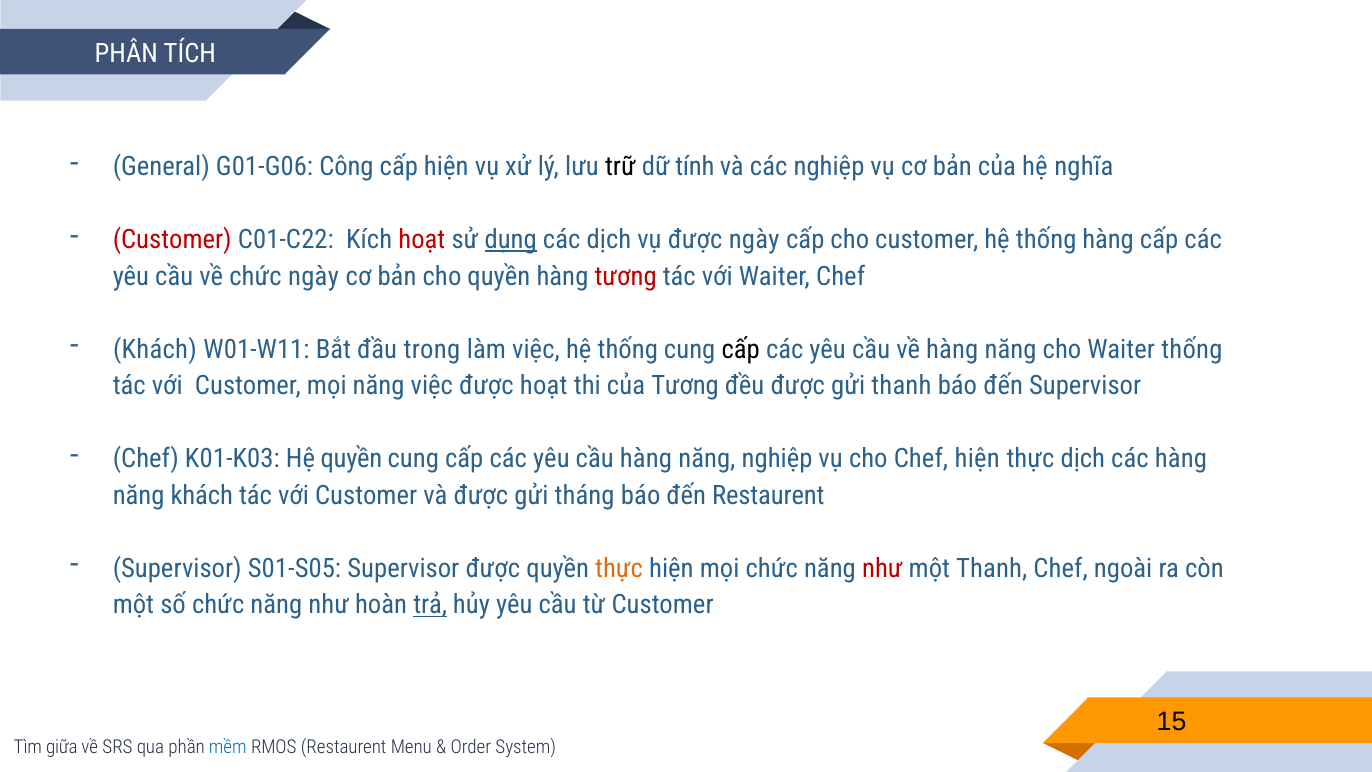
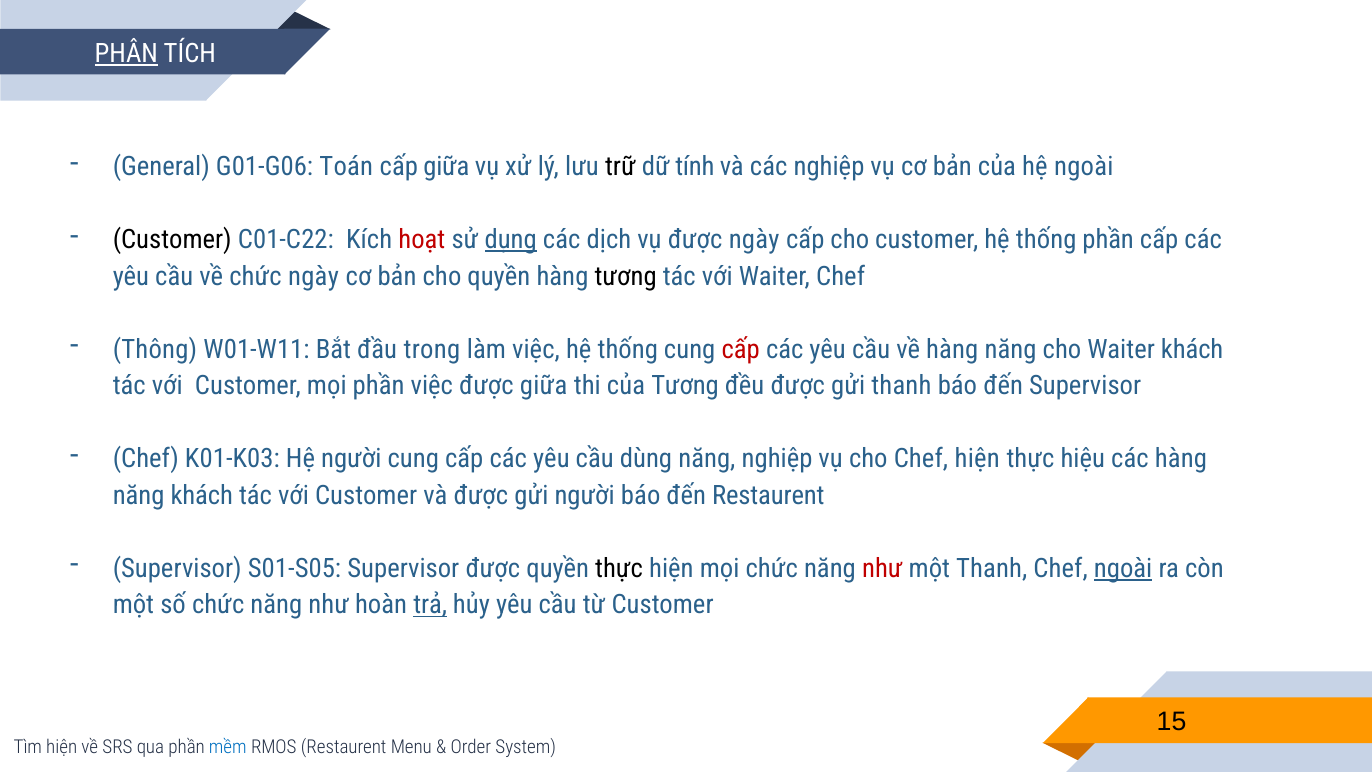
PHÂN underline: none -> present
Công: Công -> Toán
cấp hiện: hiện -> giữa
hệ nghĩa: nghĩa -> ngoài
Customer at (172, 240) colour: red -> black
thống hàng: hàng -> phần
tương at (626, 276) colour: red -> black
Khách at (155, 349): Khách -> Thông
cấp at (741, 349) colour: black -> red
Waiter thống: thống -> khách
mọi năng: năng -> phần
được hoạt: hoạt -> giữa
Hệ quyền: quyền -> người
cầu hàng: hàng -> dùng
thực dịch: dịch -> hiệu
gửi tháng: tháng -> người
thực at (619, 568) colour: orange -> black
ngoài at (1123, 568) underline: none -> present
Tìm giữa: giữa -> hiện
